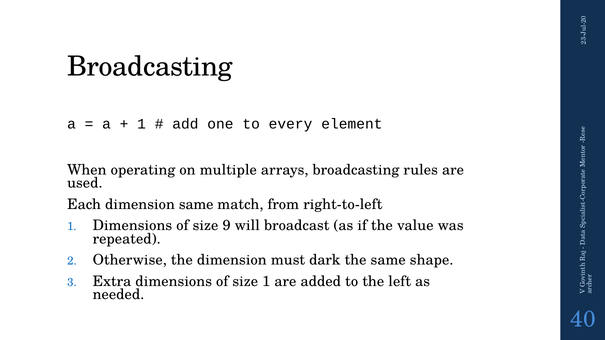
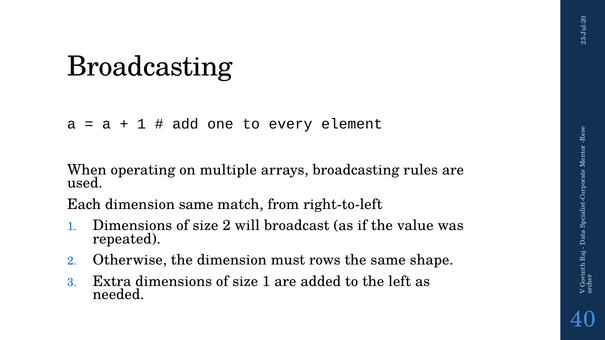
size 9: 9 -> 2
dark: dark -> rows
